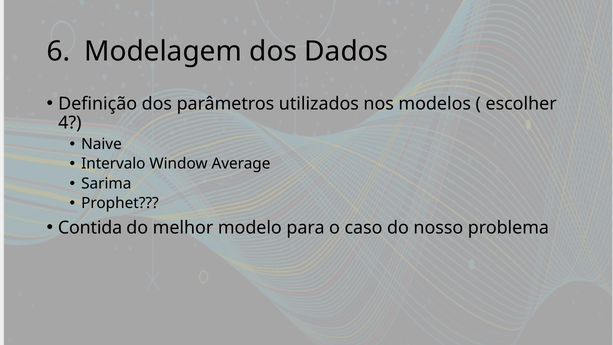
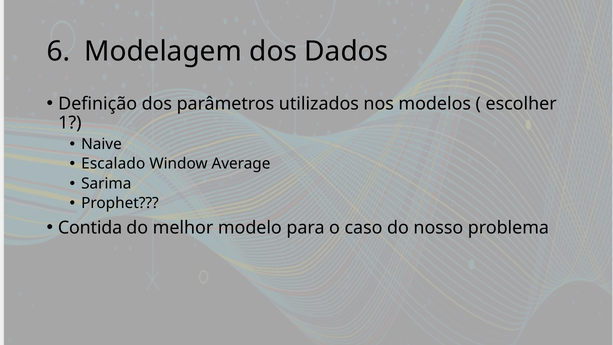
4: 4 -> 1
Intervalo: Intervalo -> Escalado
